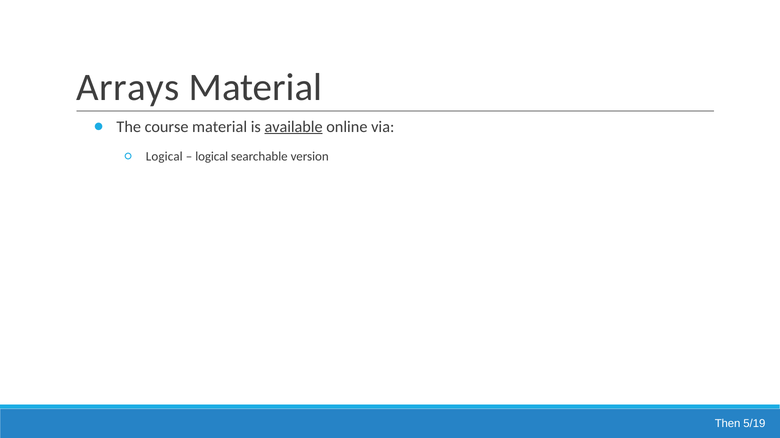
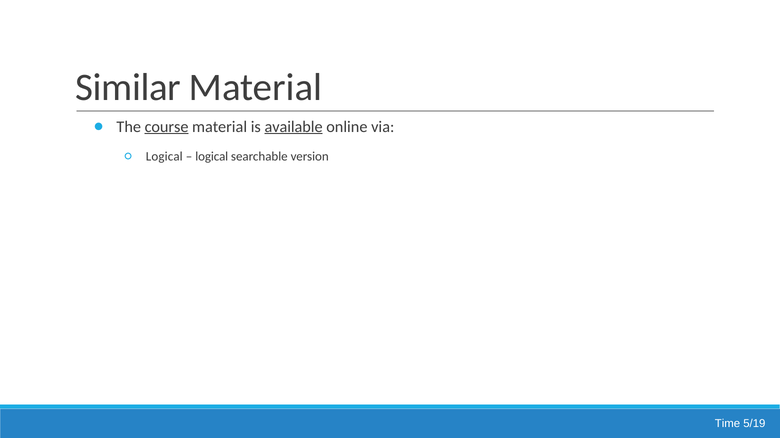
Arrays: Arrays -> Similar
course underline: none -> present
Then: Then -> Time
